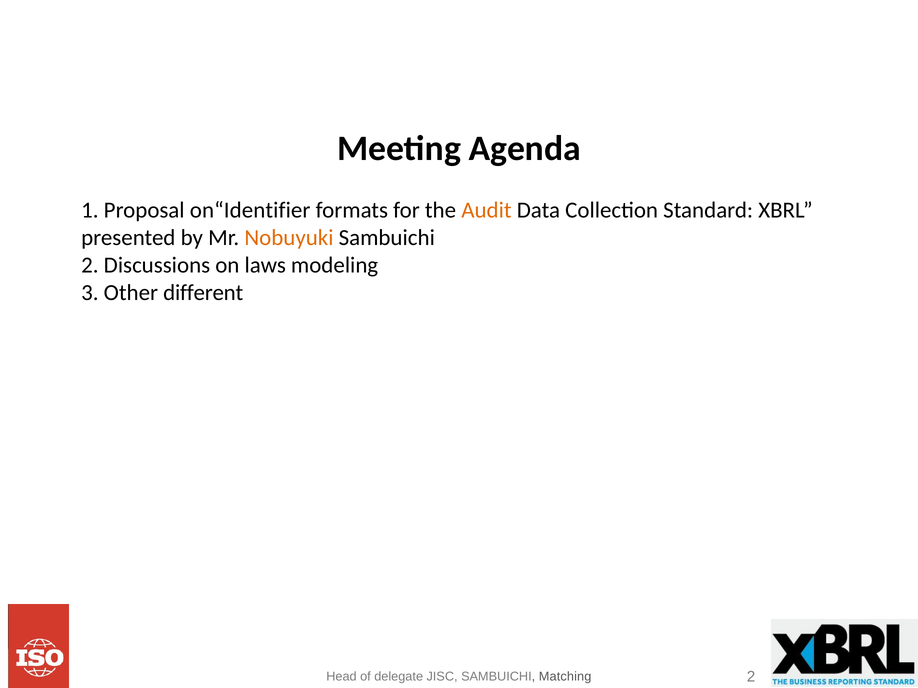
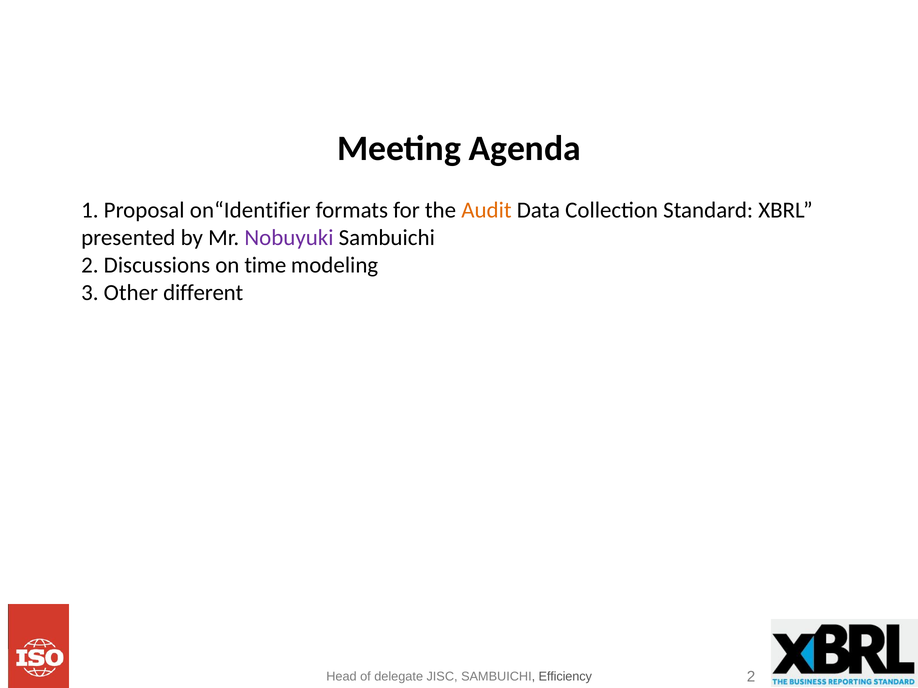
Nobuyuki colour: orange -> purple
laws: laws -> time
Matching: Matching -> Efficiency
